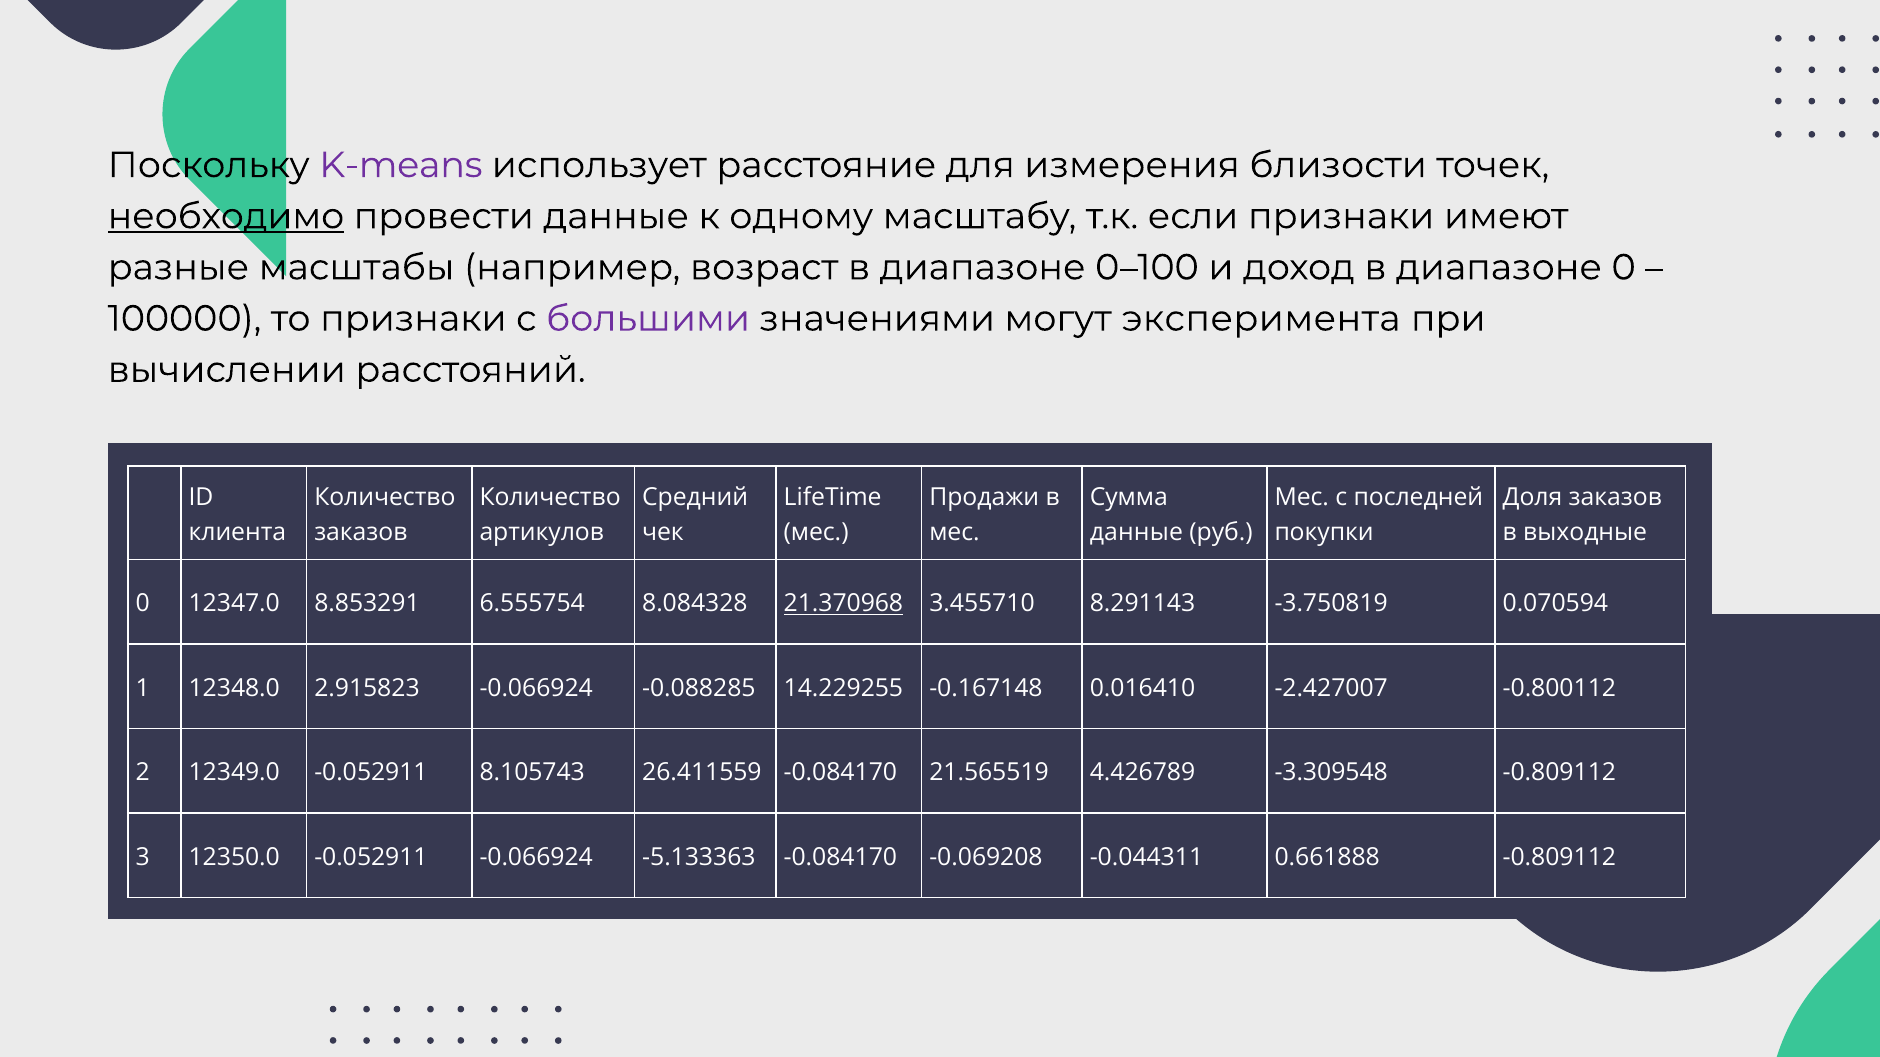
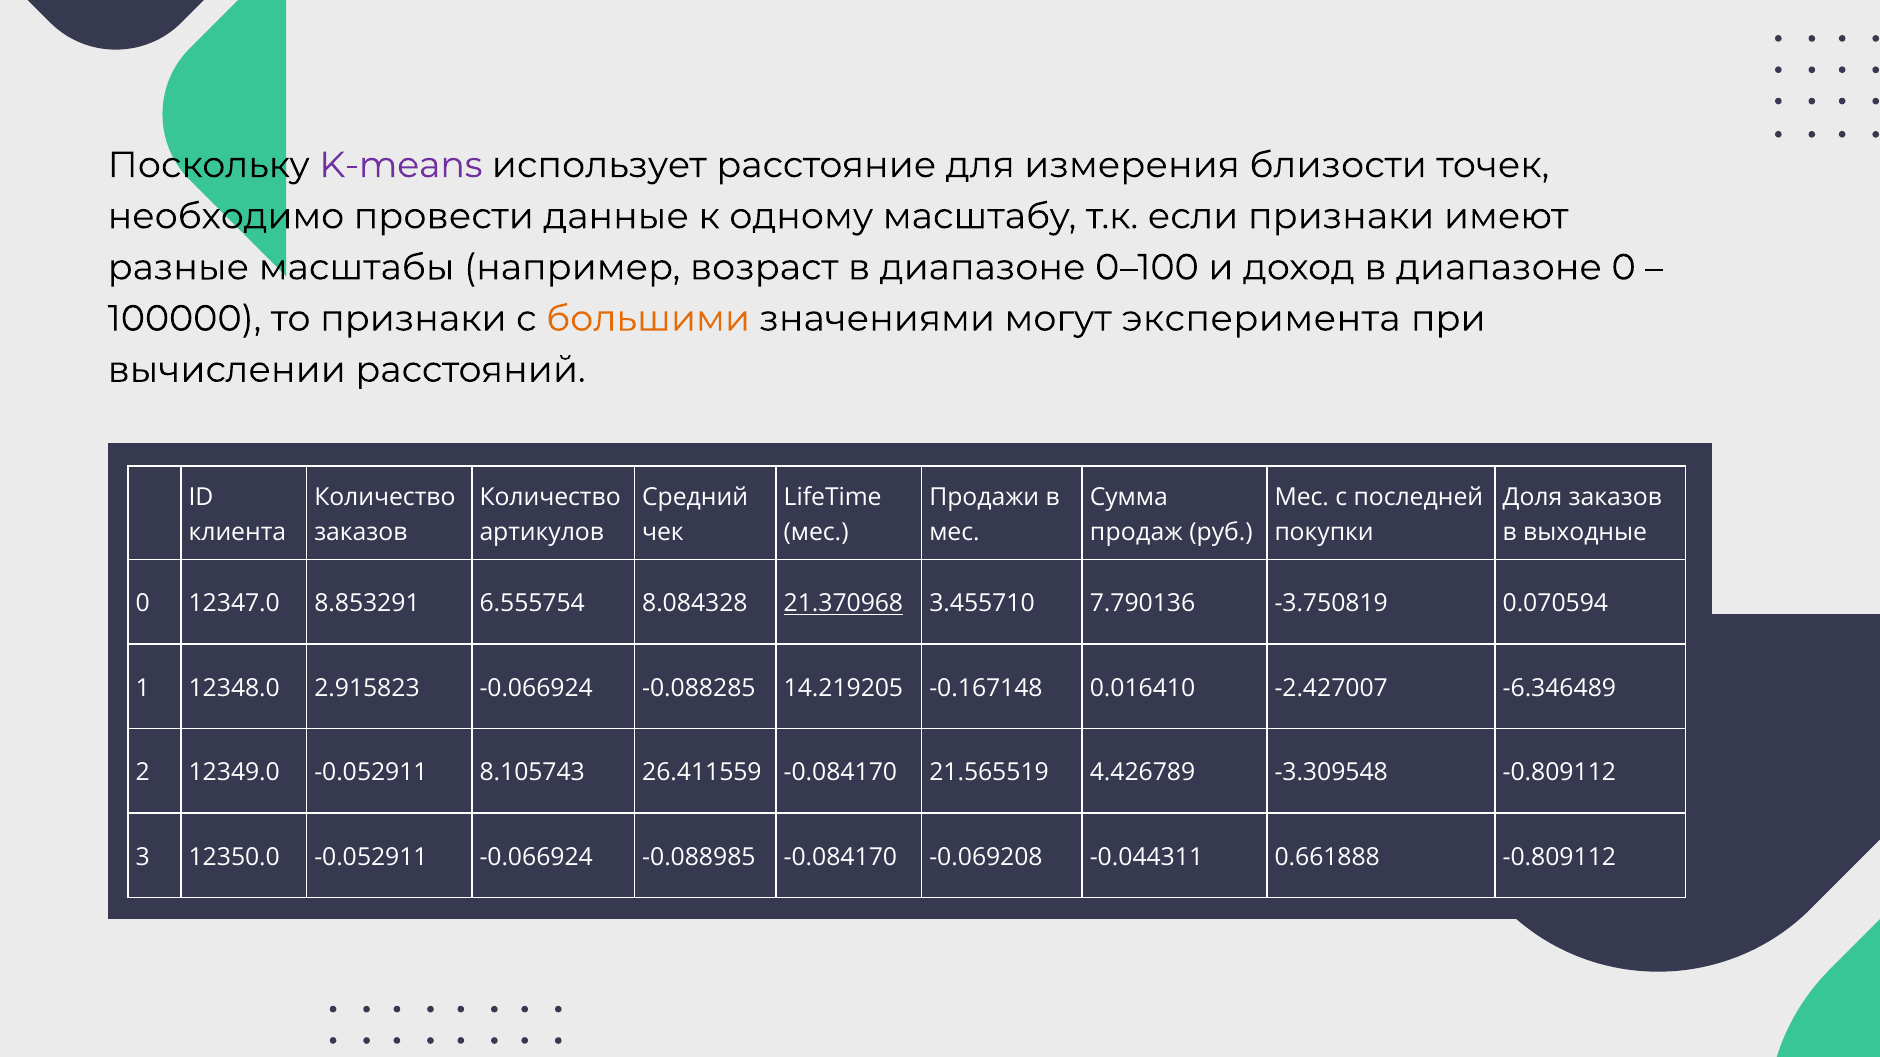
необходимо underline: present -> none
большими colour: purple -> orange
данные at (1136, 532): данные -> продаж
8.291143: 8.291143 -> 7.790136
14.229255: 14.229255 -> 14.219205
-0.800112: -0.800112 -> -6.346489
-5.133363: -5.133363 -> -0.088985
